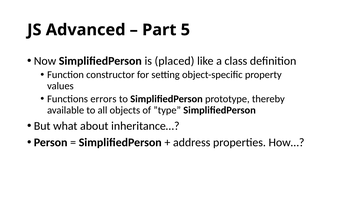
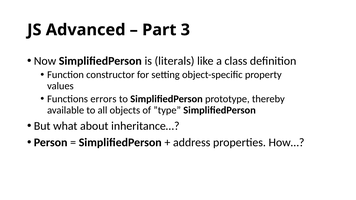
5: 5 -> 3
placed: placed -> literals
